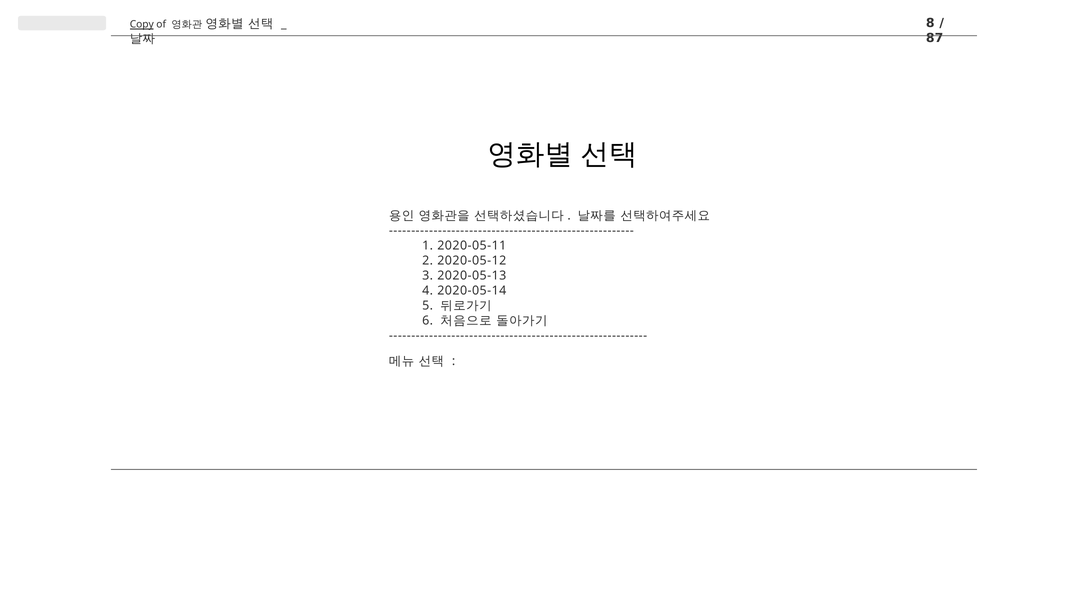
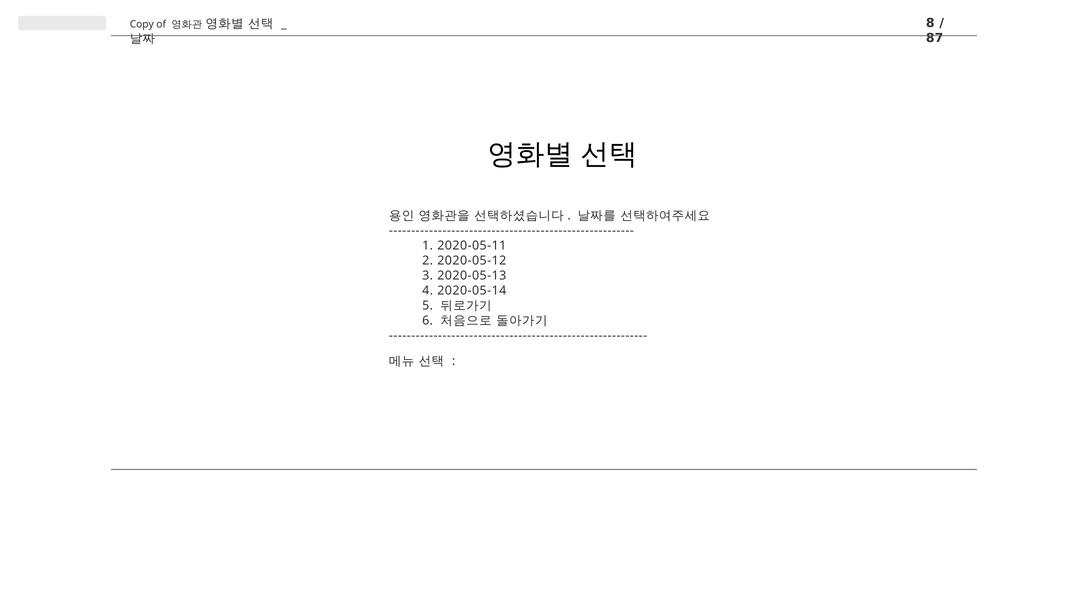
Copy underline: present -> none
